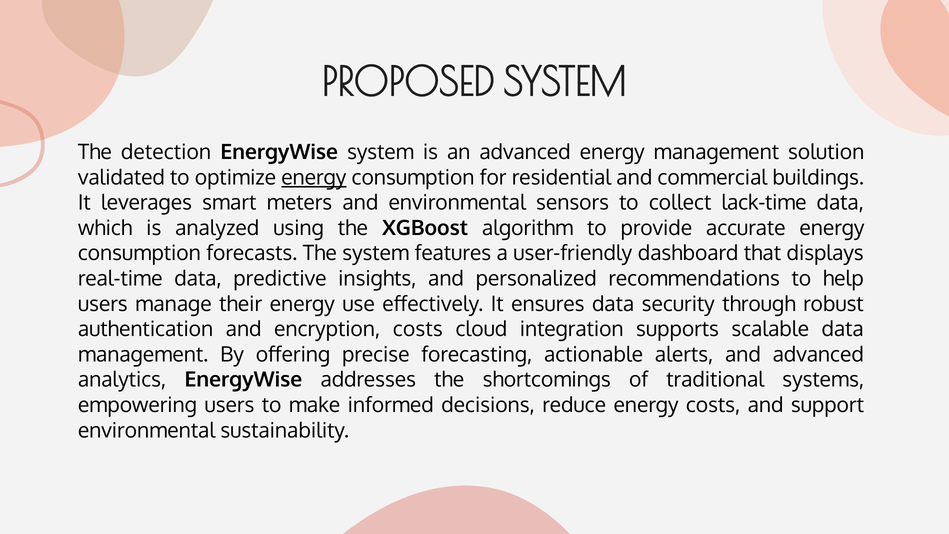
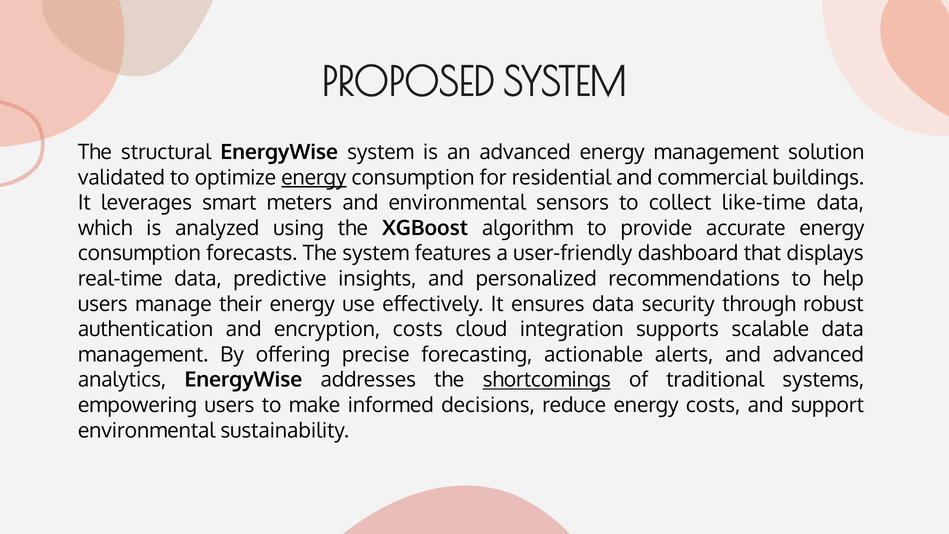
detection: detection -> structural
lack-time: lack-time -> like-time
shortcomings underline: none -> present
